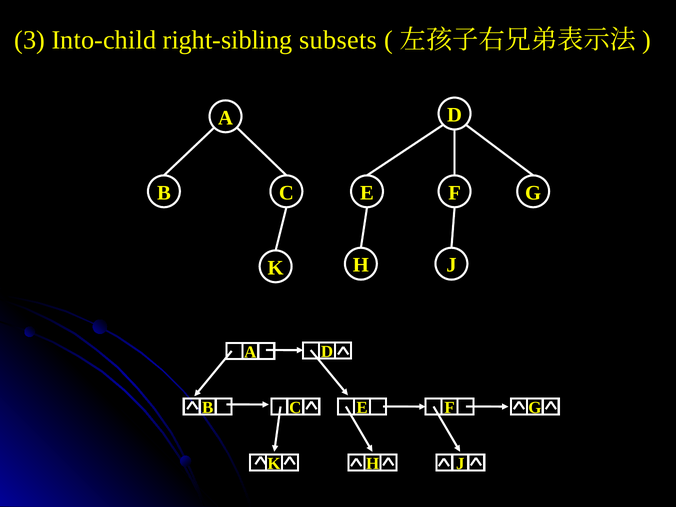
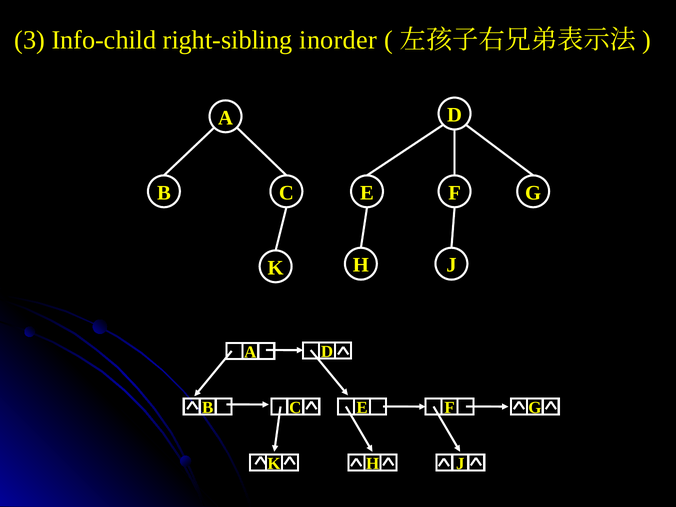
Into-child: Into-child -> Info-child
subsets: subsets -> inorder
